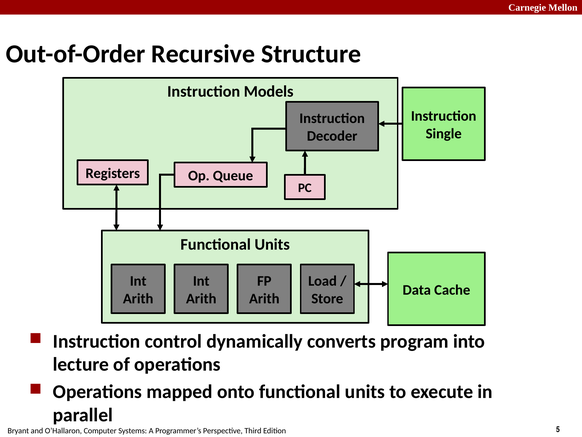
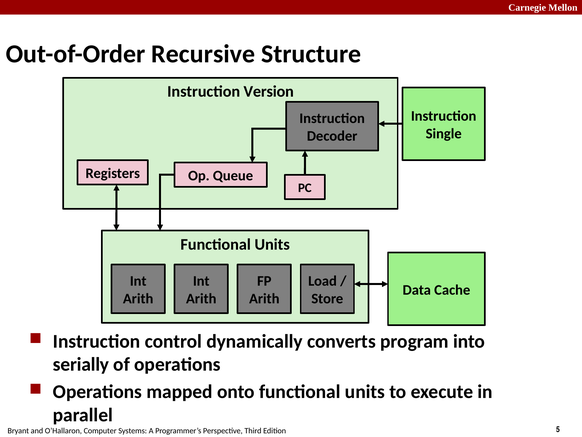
Models: Models -> Version
lecture: lecture -> serially
